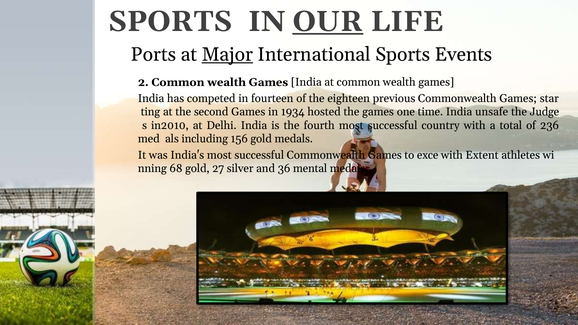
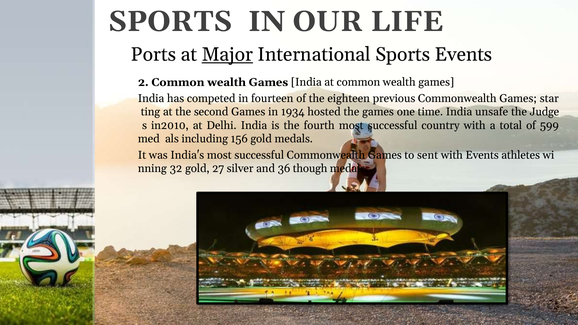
OUR underline: present -> none
236: 236 -> 599
exce: exce -> sent
with Extent: Extent -> Events
68: 68 -> 32
mental: mental -> though
